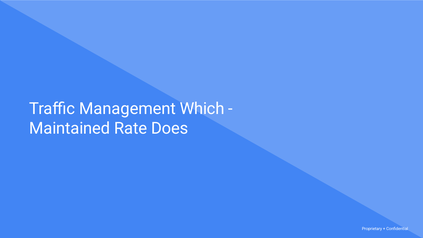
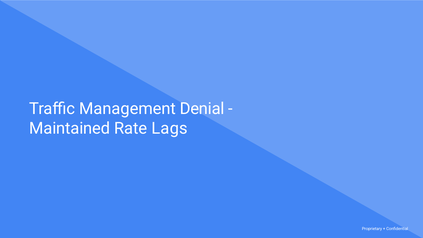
Which: Which -> Denial
Does: Does -> Lags
